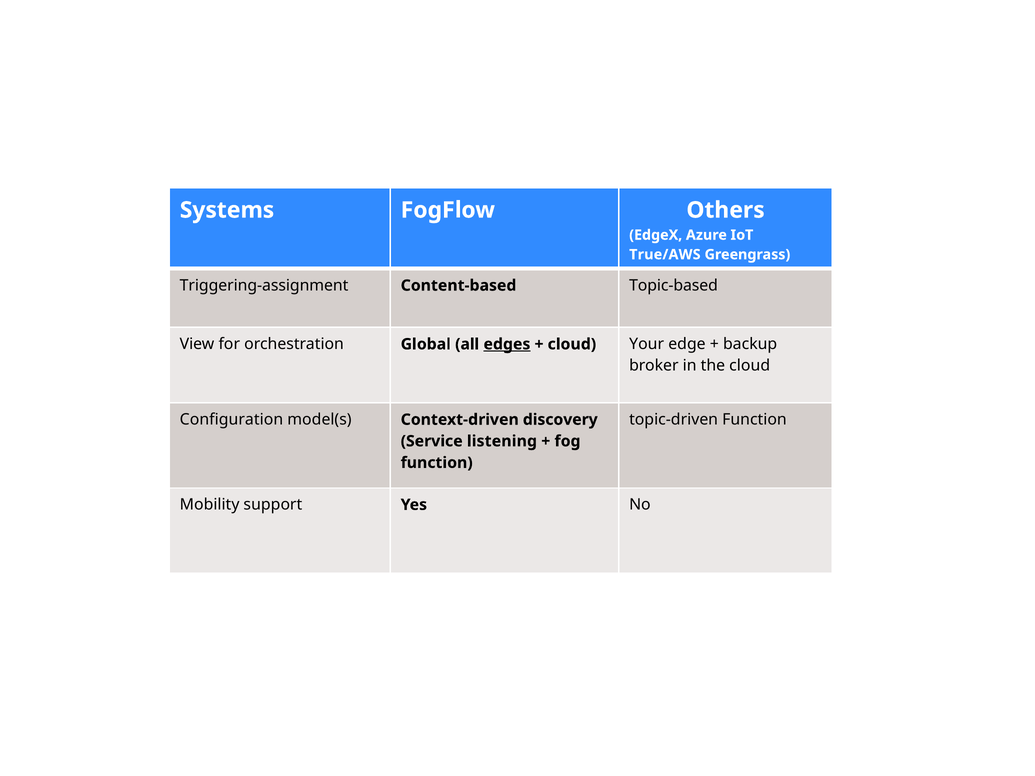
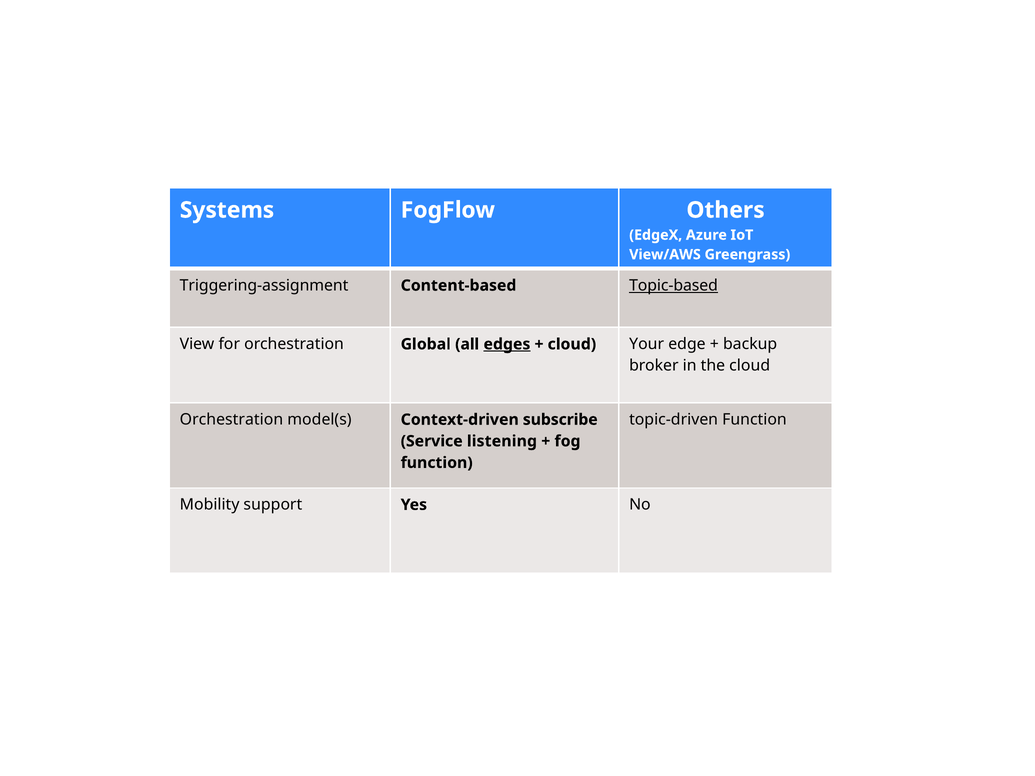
True/AWS: True/AWS -> View/AWS
Topic-based underline: none -> present
Configuration at (231, 420): Configuration -> Orchestration
discovery: discovery -> subscribe
